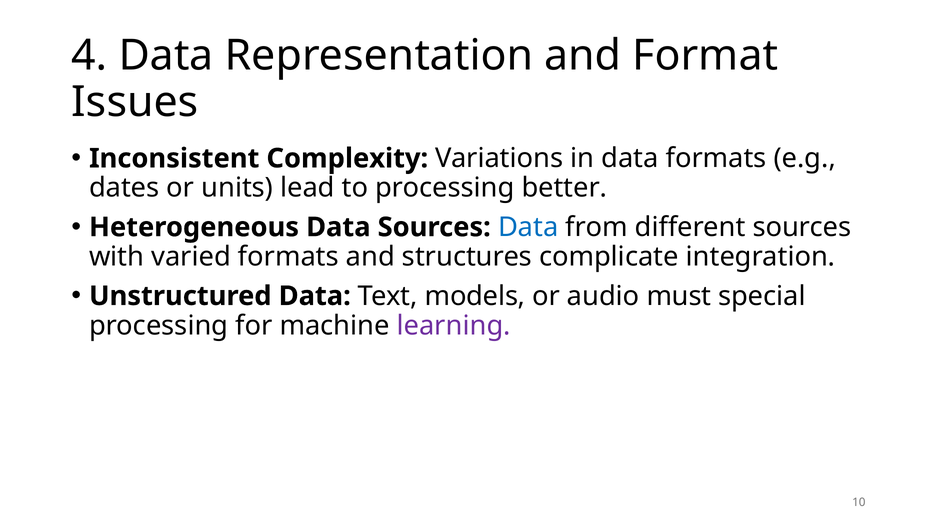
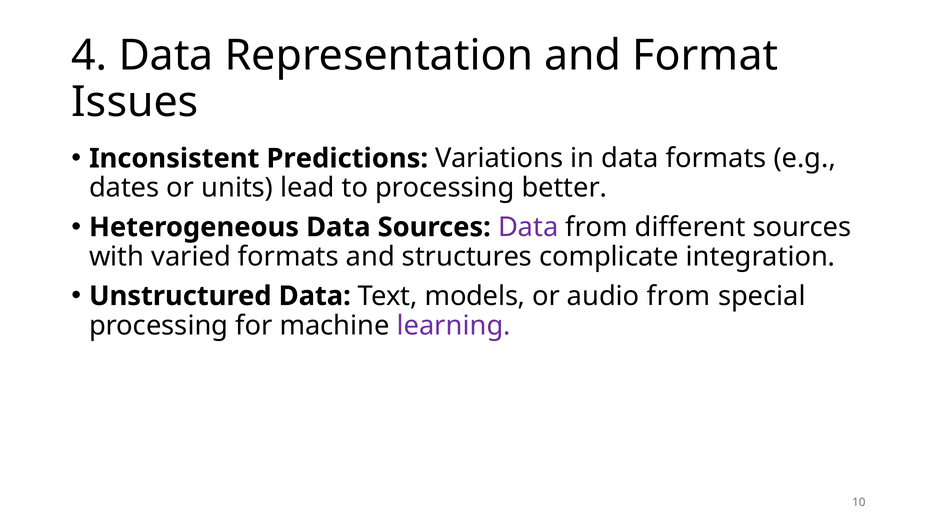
Complexity: Complexity -> Predictions
Data at (528, 227) colour: blue -> purple
audio must: must -> from
